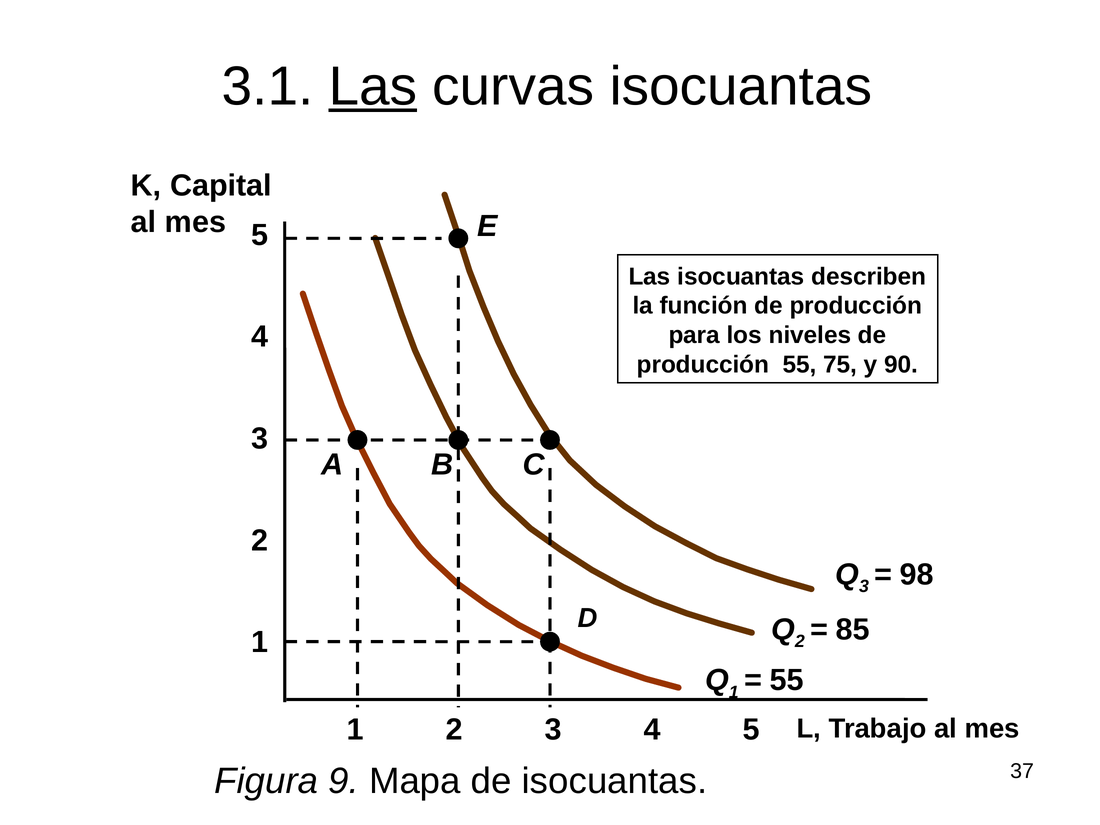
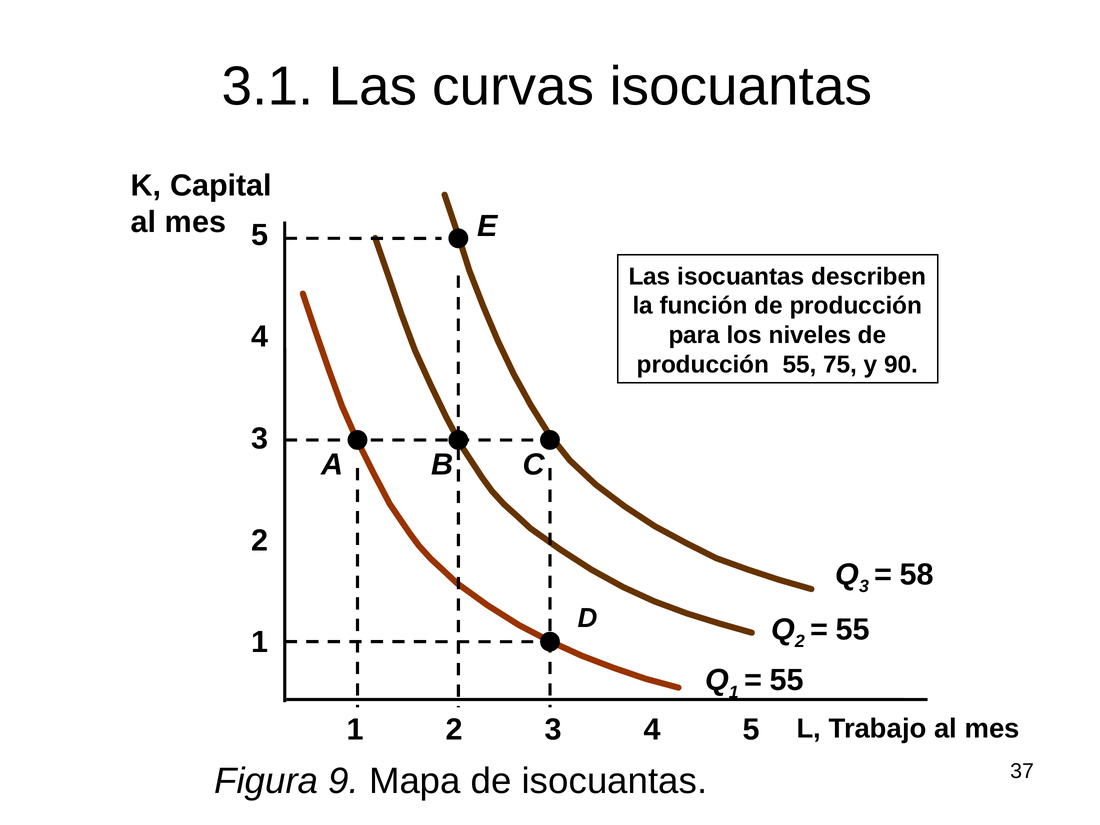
Las at (373, 87) underline: present -> none
98: 98 -> 58
85 at (853, 629): 85 -> 55
